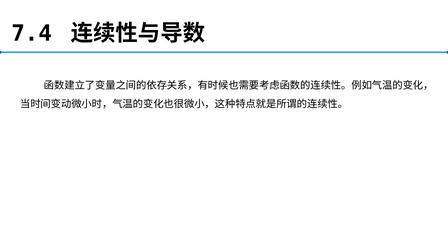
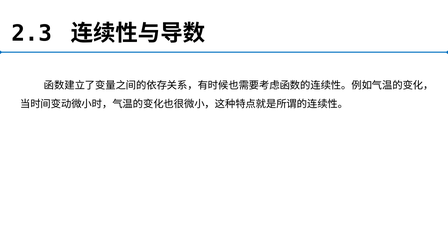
7.4: 7.4 -> 2.3
